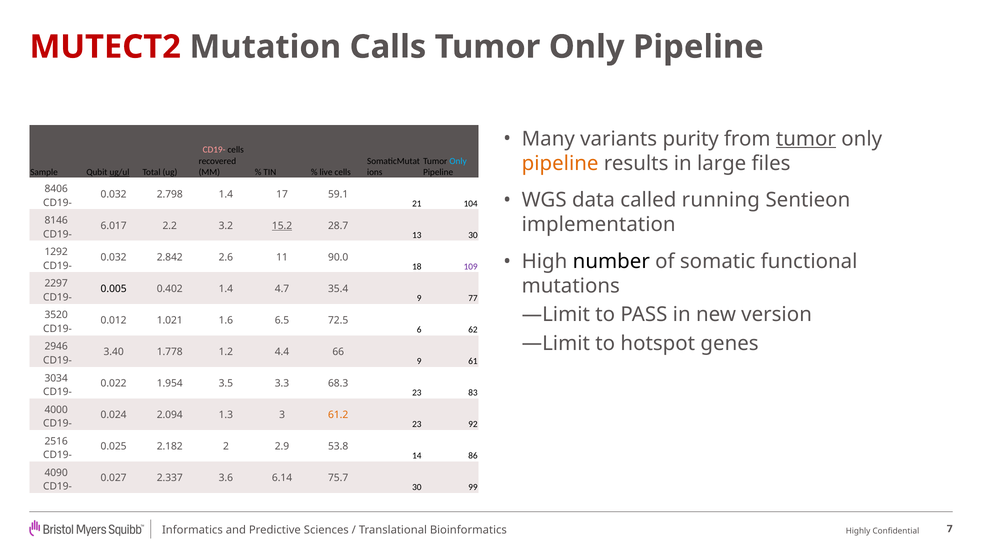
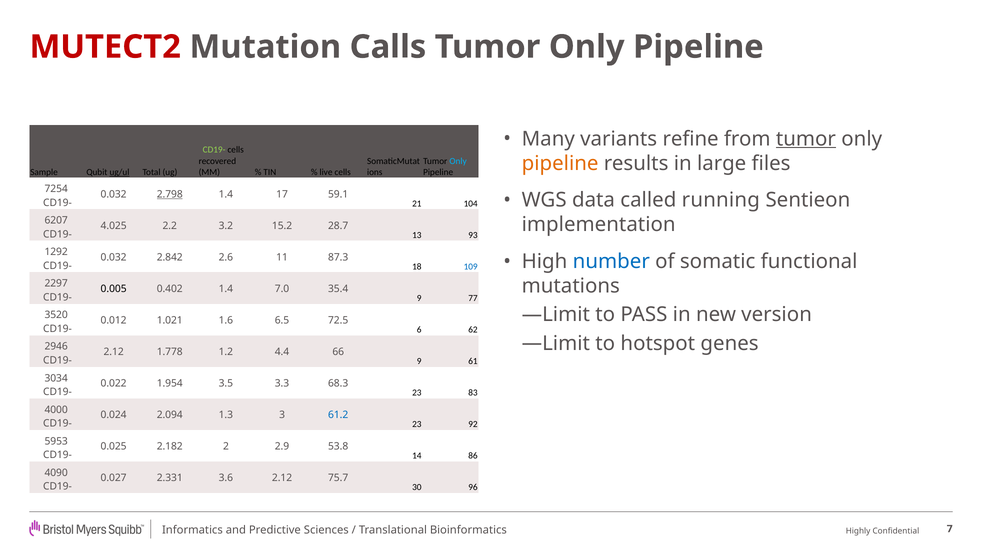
purity: purity -> refine
CD19- at (214, 150) colour: pink -> light green
8406: 8406 -> 7254
2.798 underline: none -> present
8146: 8146 -> 6207
6.017: 6.017 -> 4.025
15.2 underline: present -> none
13 30: 30 -> 93
90.0: 90.0 -> 87.3
number colour: black -> blue
109 colour: purple -> blue
4.7: 4.7 -> 7.0
3.40 at (114, 352): 3.40 -> 2.12
61.2 colour: orange -> blue
2516: 2516 -> 5953
2.337: 2.337 -> 2.331
3.6 6.14: 6.14 -> 2.12
99: 99 -> 96
